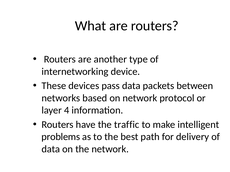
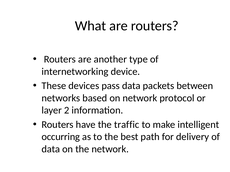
4: 4 -> 2
problems: problems -> occurring
